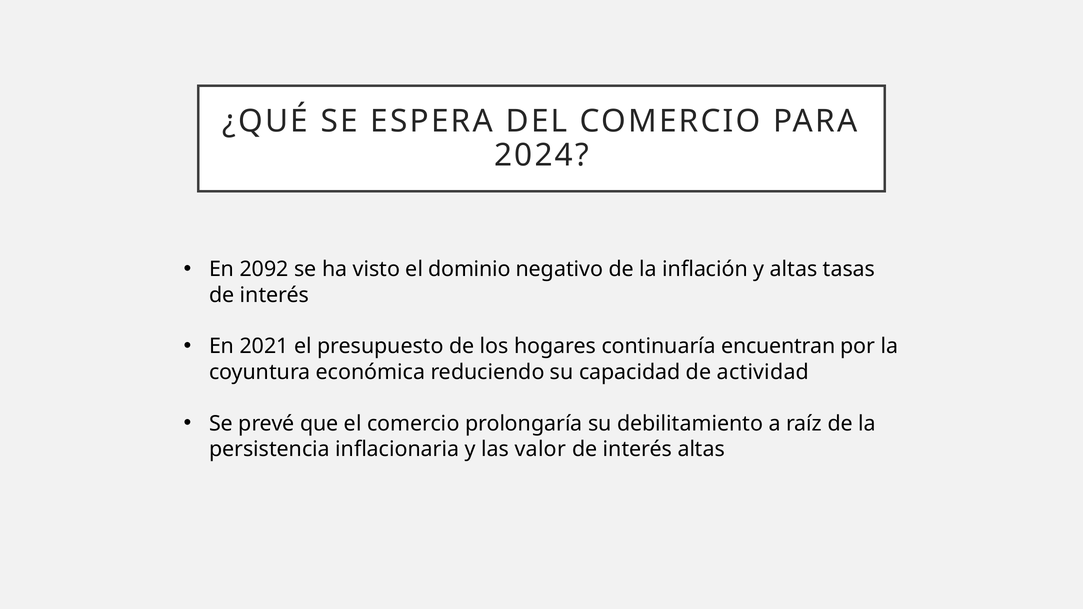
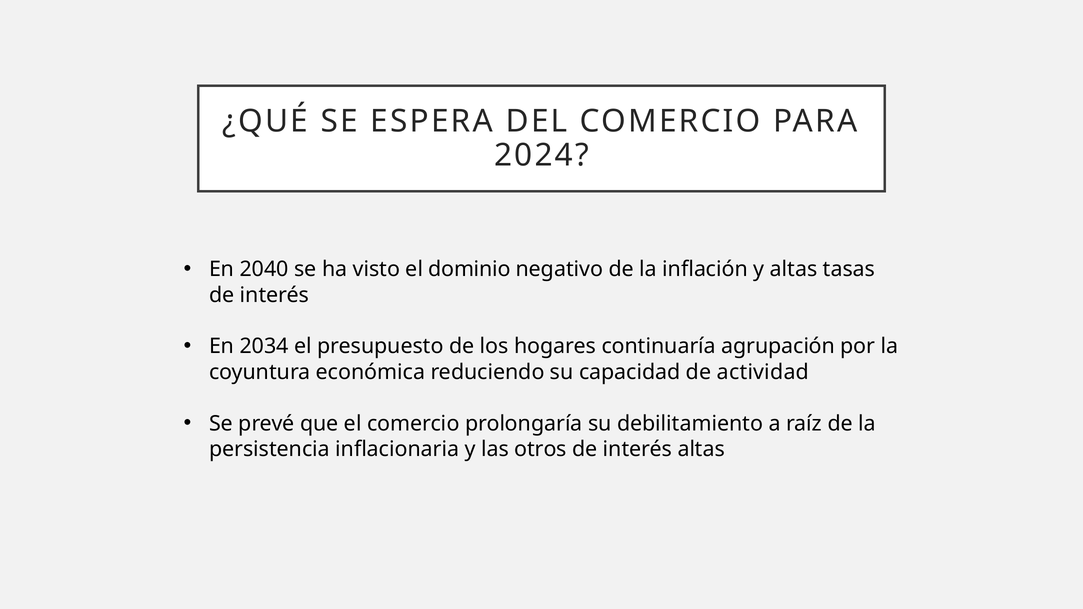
2092: 2092 -> 2040
2021: 2021 -> 2034
encuentran: encuentran -> agrupación
valor: valor -> otros
